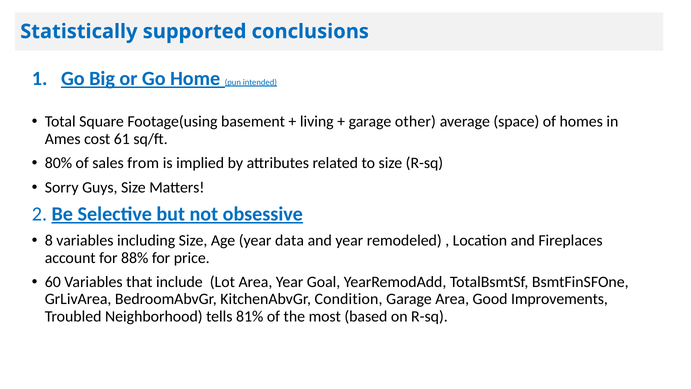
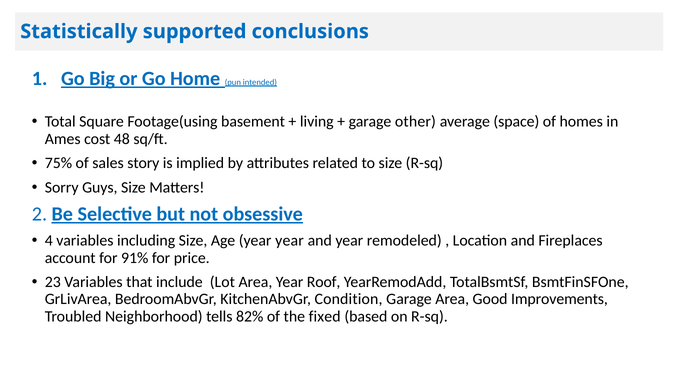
61: 61 -> 48
80%: 80% -> 75%
from: from -> story
8: 8 -> 4
year data: data -> year
88%: 88% -> 91%
60: 60 -> 23
Goal: Goal -> Roof
81%: 81% -> 82%
most: most -> fixed
